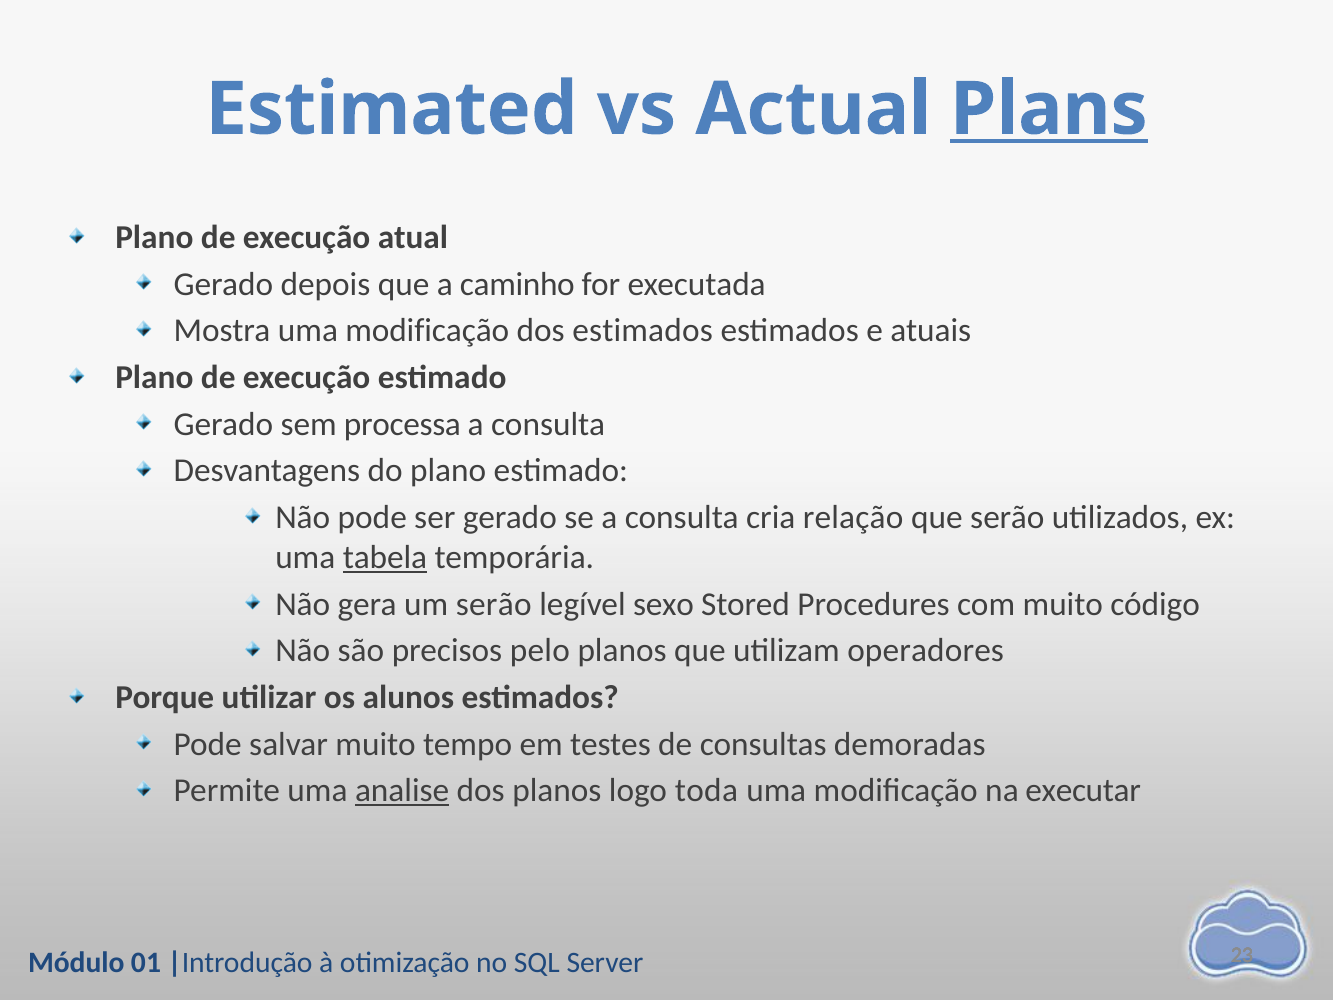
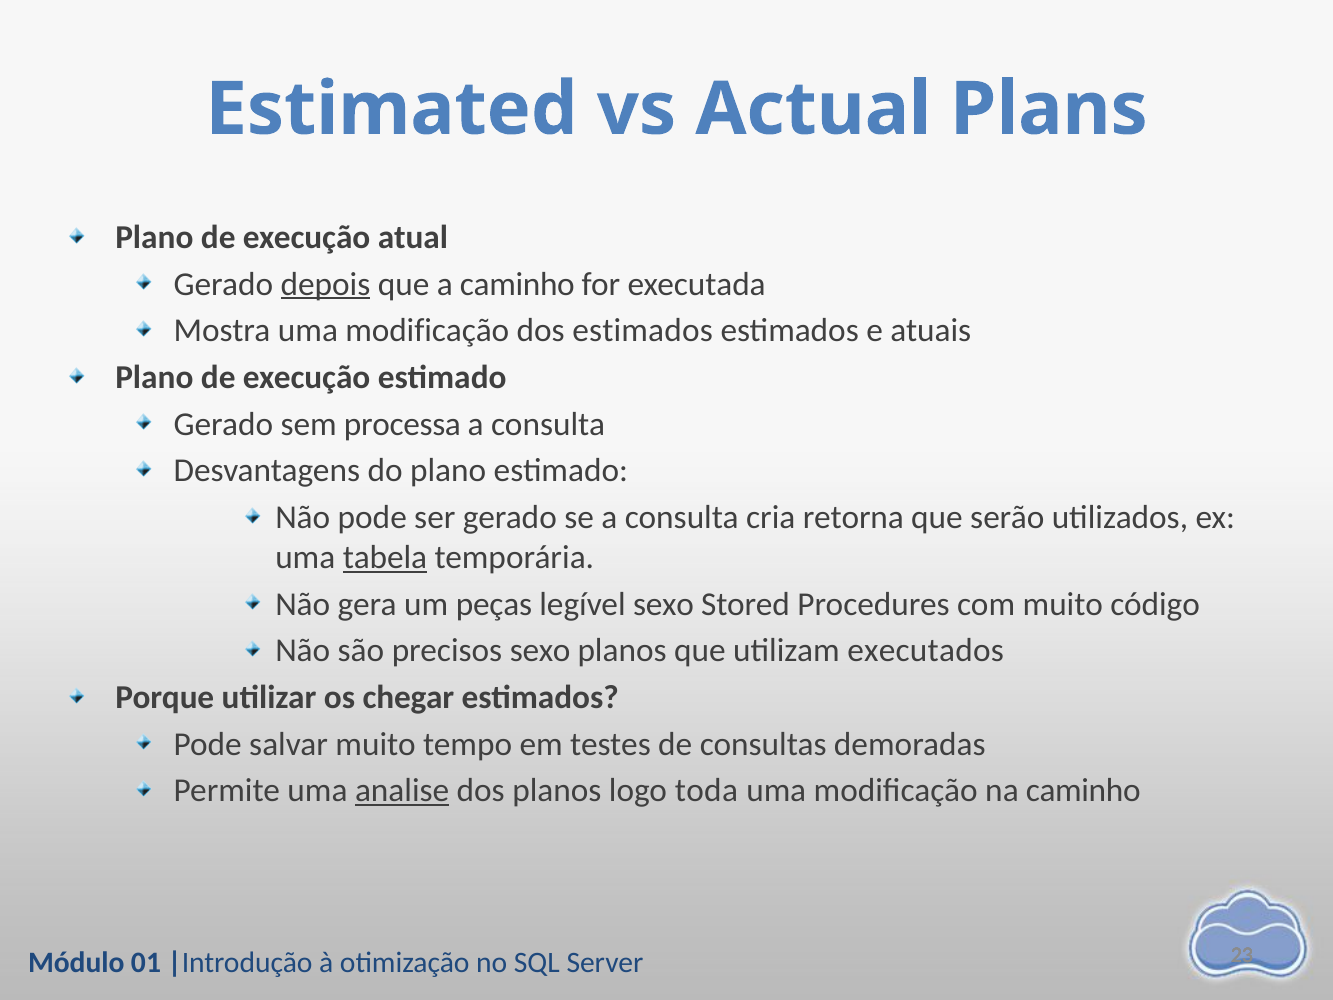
Plans underline: present -> none
depois underline: none -> present
relação: relação -> retorna
um serão: serão -> peças
precisos pelo: pelo -> sexo
operadores: operadores -> executados
alunos: alunos -> chegar
na executar: executar -> caminho
